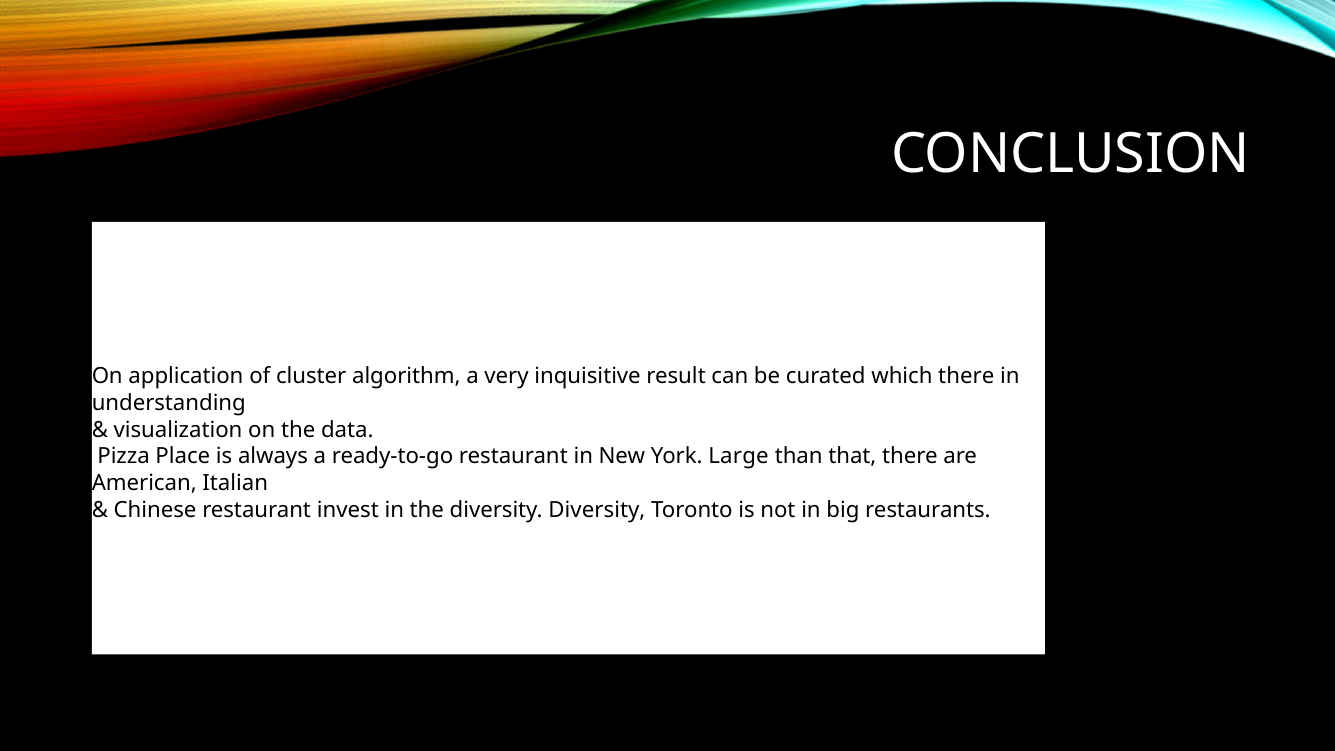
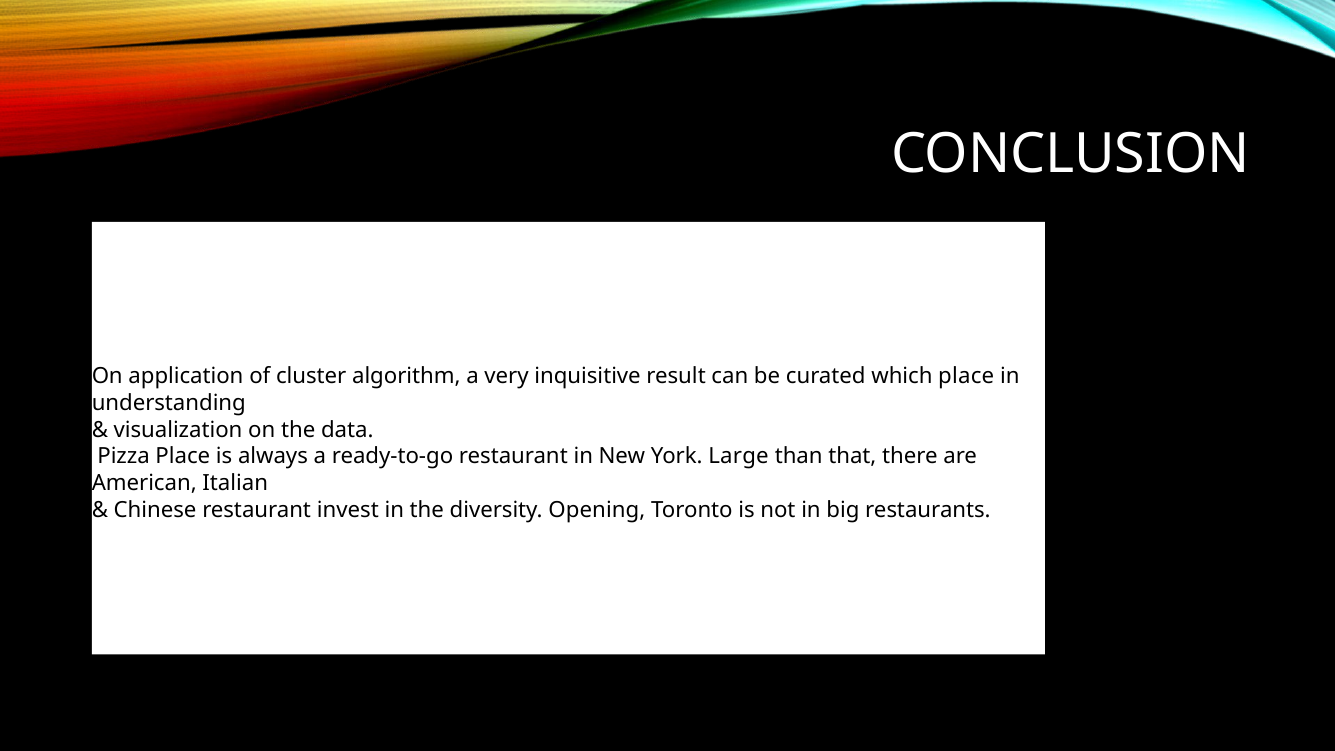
which there: there -> place
diversity Diversity: Diversity -> Opening
